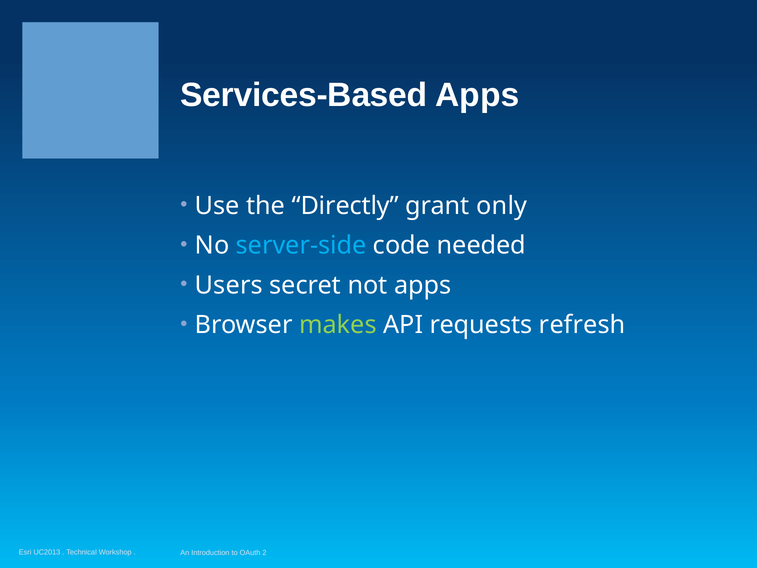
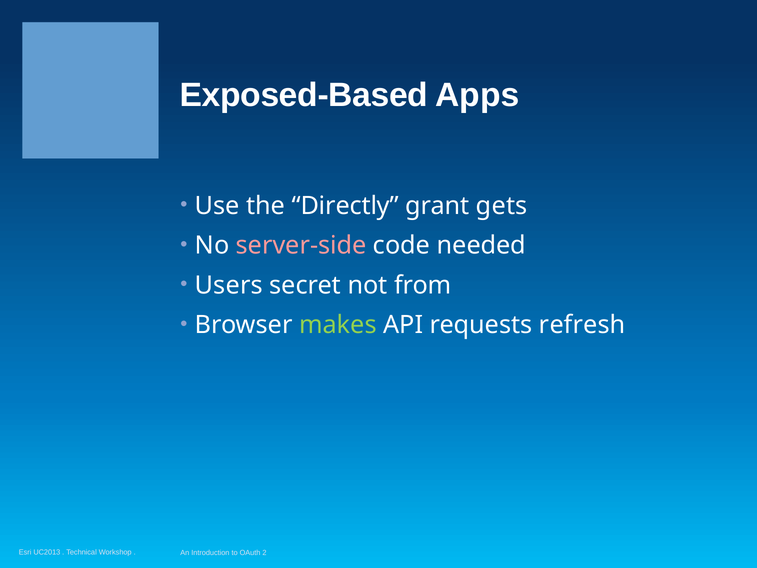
Services-Based: Services-Based -> Exposed-Based
only: only -> gets
server-side colour: light blue -> pink
not apps: apps -> from
